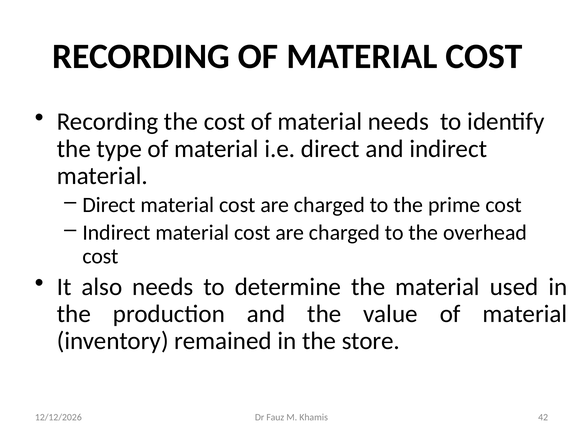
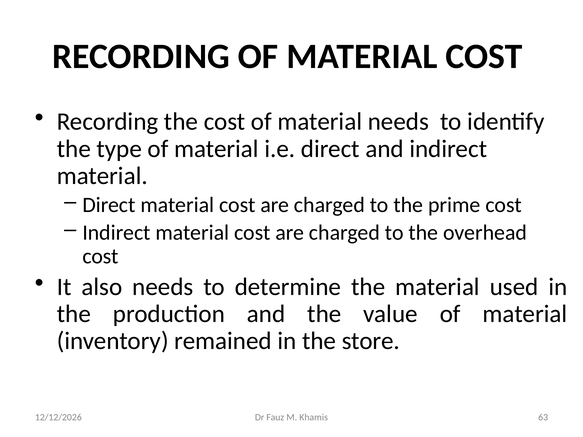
42: 42 -> 63
